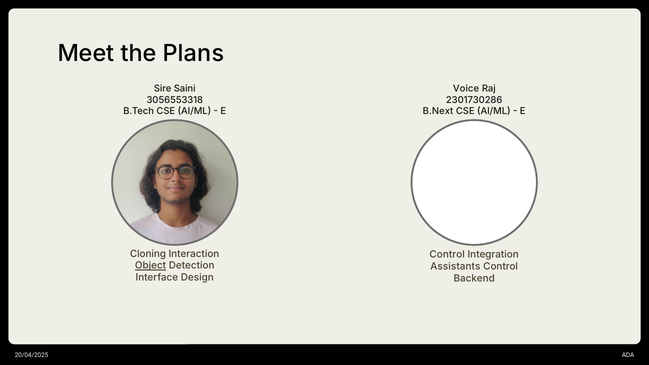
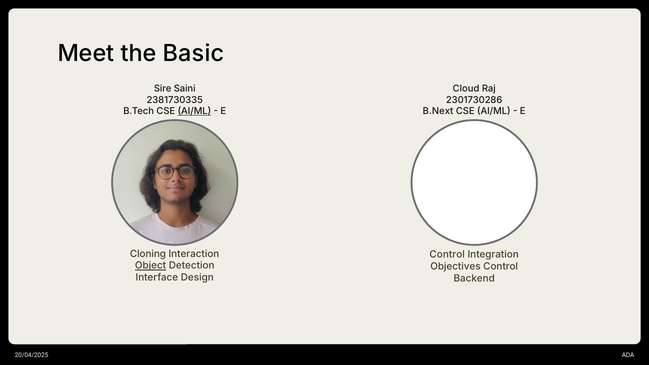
Plans: Plans -> Basic
Voice: Voice -> Cloud
3056553318: 3056553318 -> 2381730335
AI/ML at (194, 111) underline: none -> present
Assistants: Assistants -> Objectives
